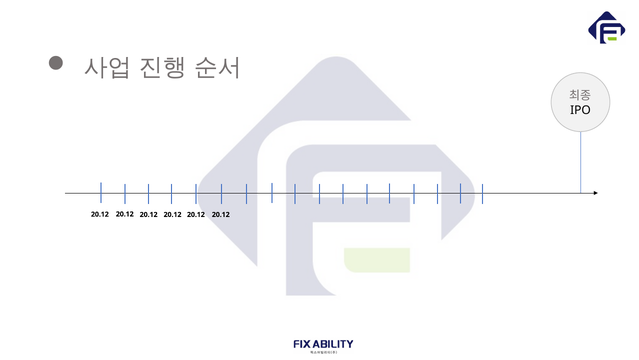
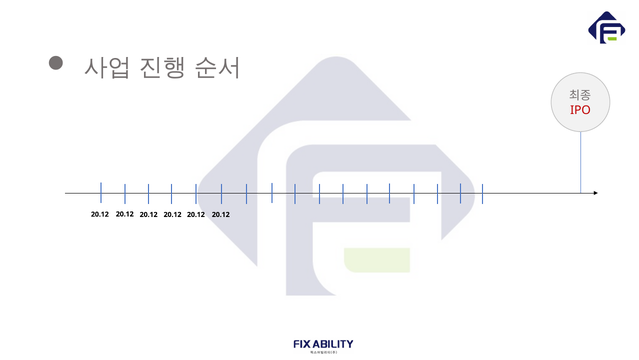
IPO colour: black -> red
